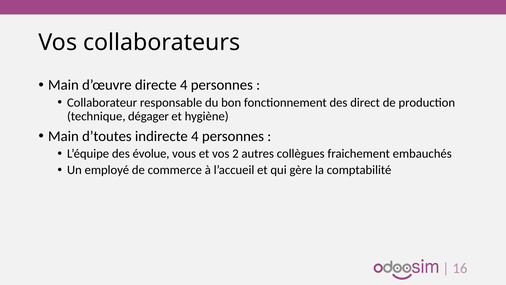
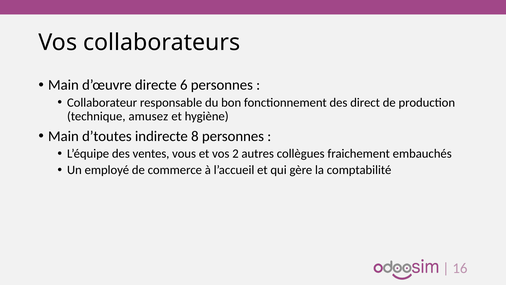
directe 4: 4 -> 6
dégager: dégager -> amusez
indirecte 4: 4 -> 8
évolue: évolue -> ventes
